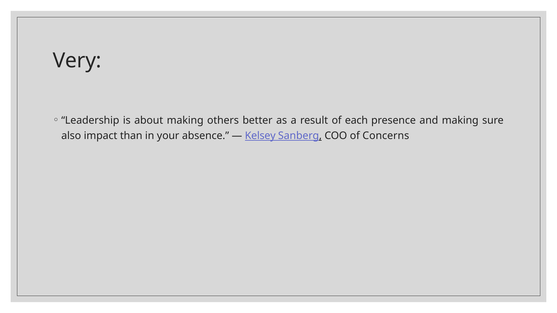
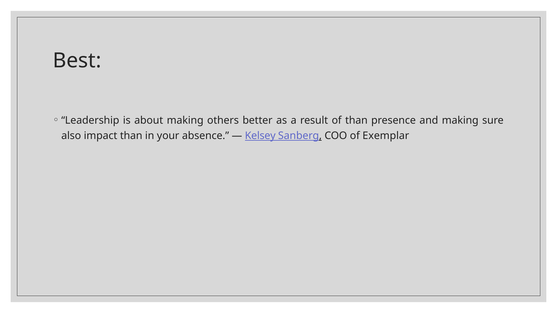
Very: Very -> Best
of each: each -> than
Concerns: Concerns -> Exemplar
